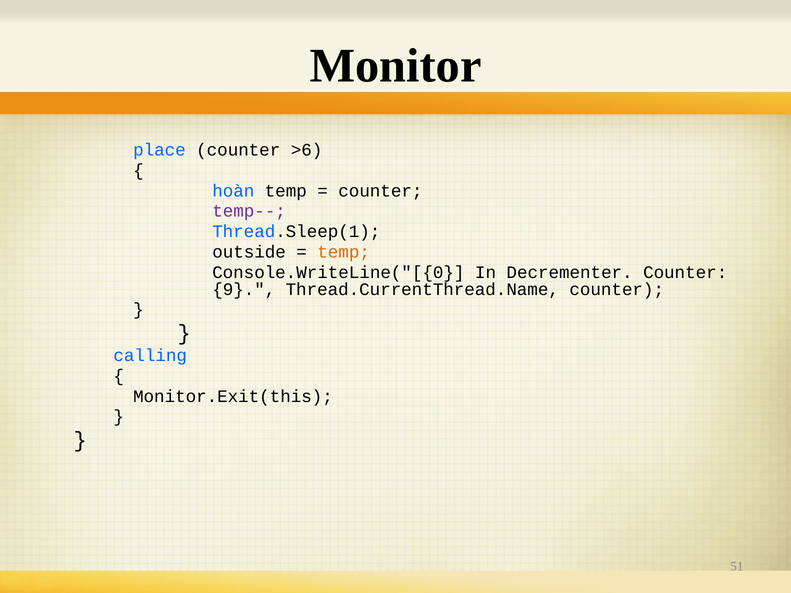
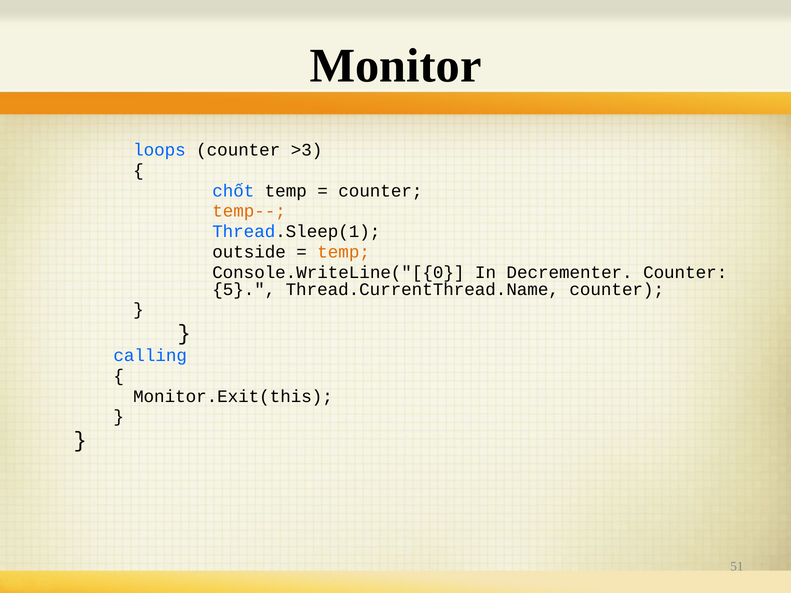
place: place -> loops
>6: >6 -> >3
hoàn: hoàn -> chốt
temp-- colour: purple -> orange
9: 9 -> 5
